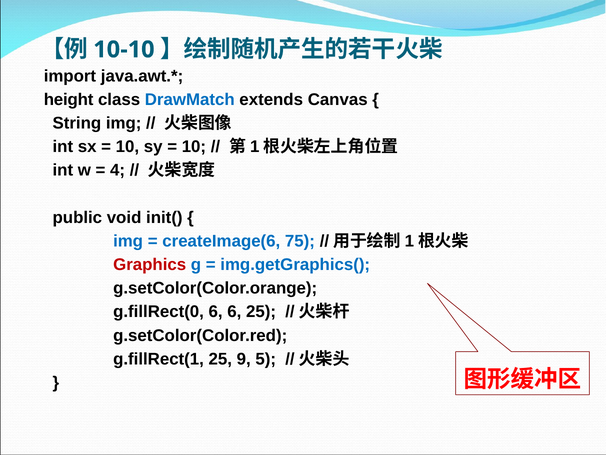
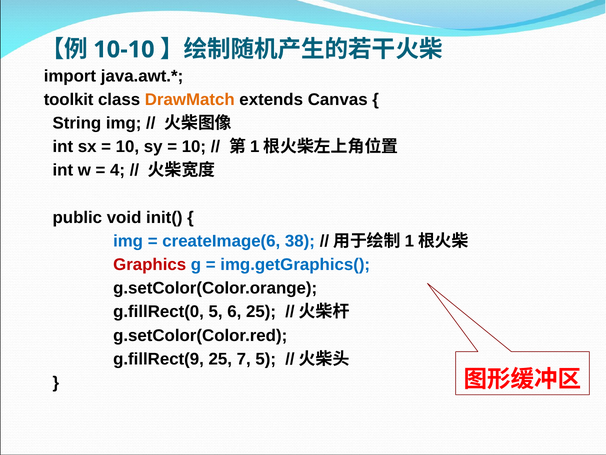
height: height -> toolkit
DrawMatch colour: blue -> orange
75: 75 -> 38
g.fillRect(0 6: 6 -> 5
g.fillRect(1: g.fillRect(1 -> g.fillRect(9
9: 9 -> 7
